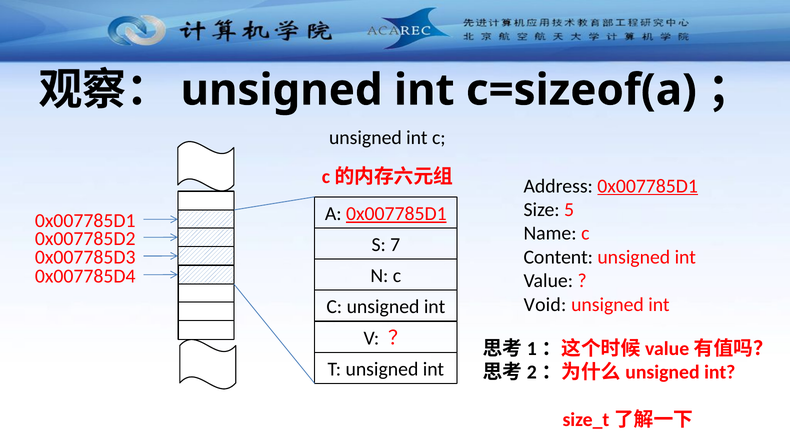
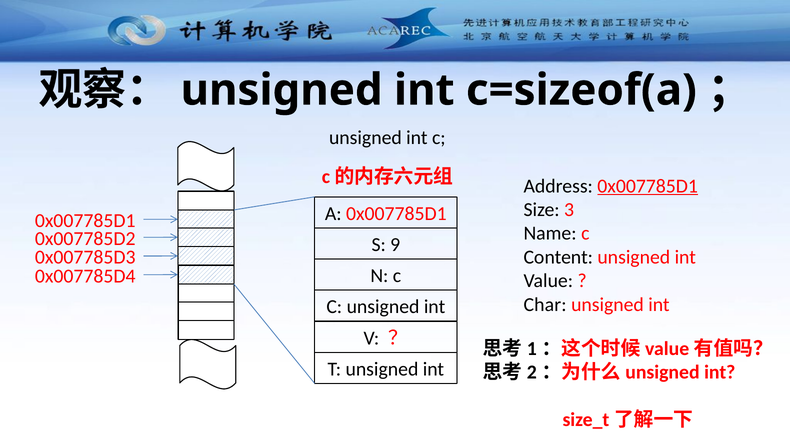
5: 5 -> 3
0x007785D1 at (396, 213) underline: present -> none
7: 7 -> 9
Void: Void -> Char
